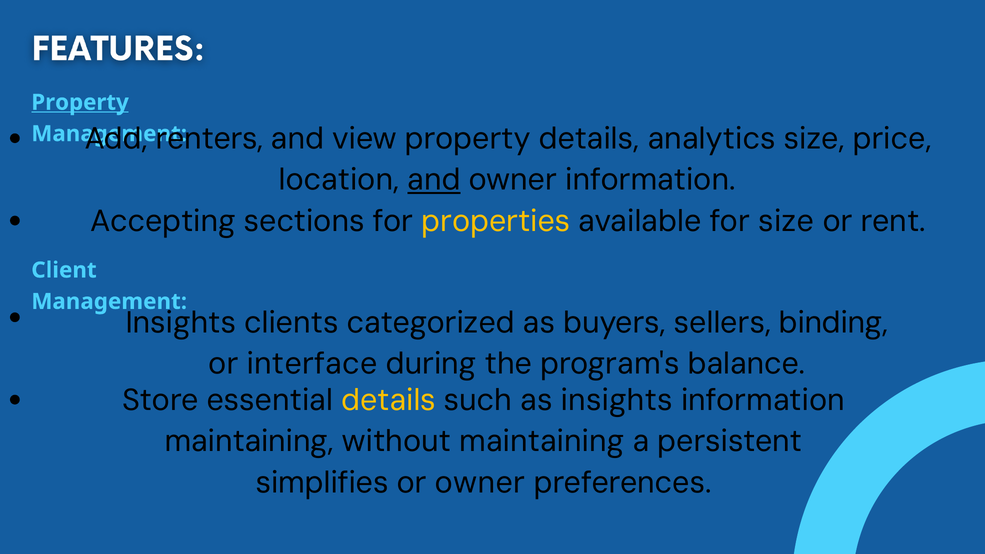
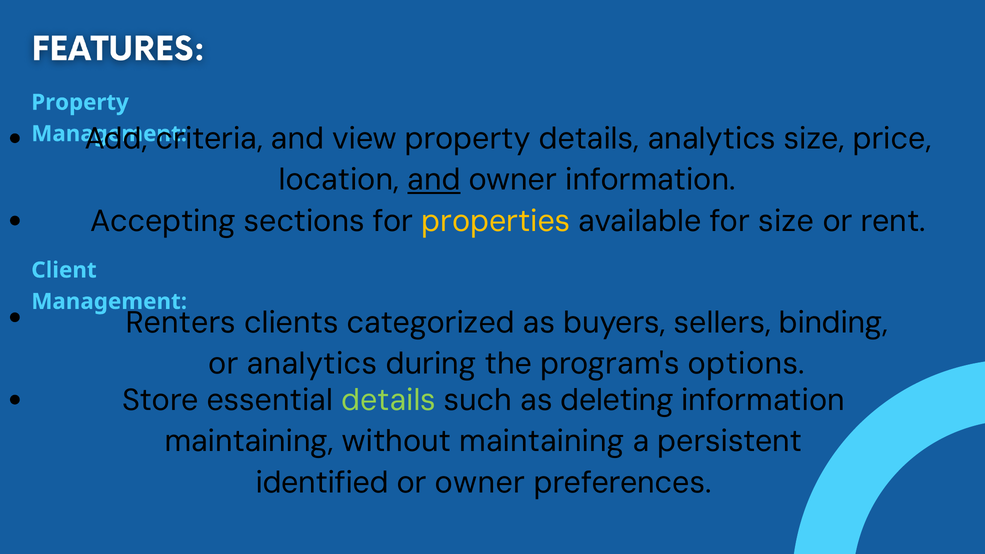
Property at (80, 102) underline: present -> none
renters: renters -> criteria
Insights at (181, 323): Insights -> Renters
or interface: interface -> analytics
balance: balance -> options
details at (389, 400) colour: yellow -> light green
as insights: insights -> deleting
simplifies: simplifies -> identified
